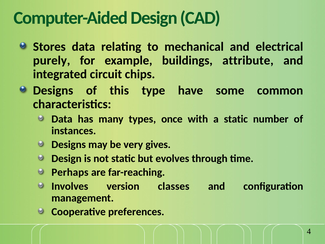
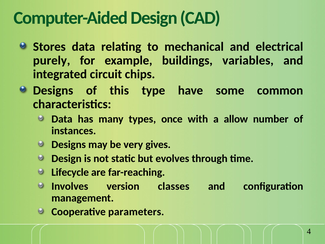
attribute: attribute -> variables
a static: static -> allow
Perhaps: Perhaps -> Lifecycle
preferences: preferences -> parameters
